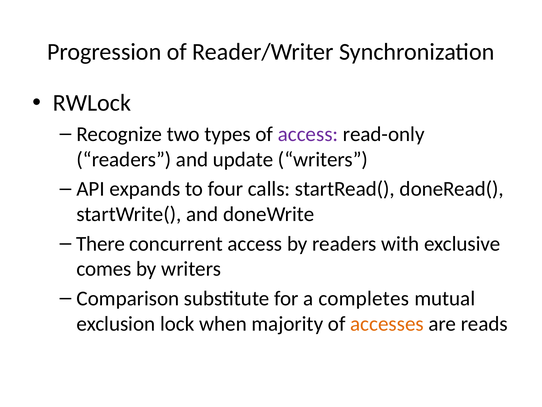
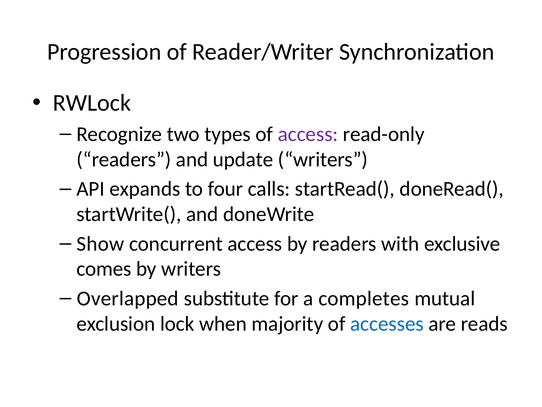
There: There -> Show
Comparison: Comparison -> Overlapped
accesses colour: orange -> blue
